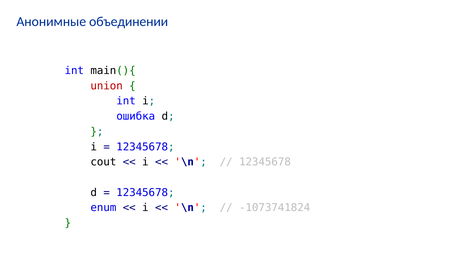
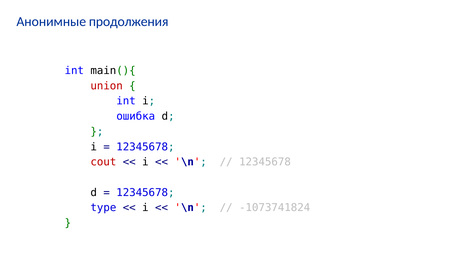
объединении: объединении -> продолжения
cout colour: black -> red
enum: enum -> type
